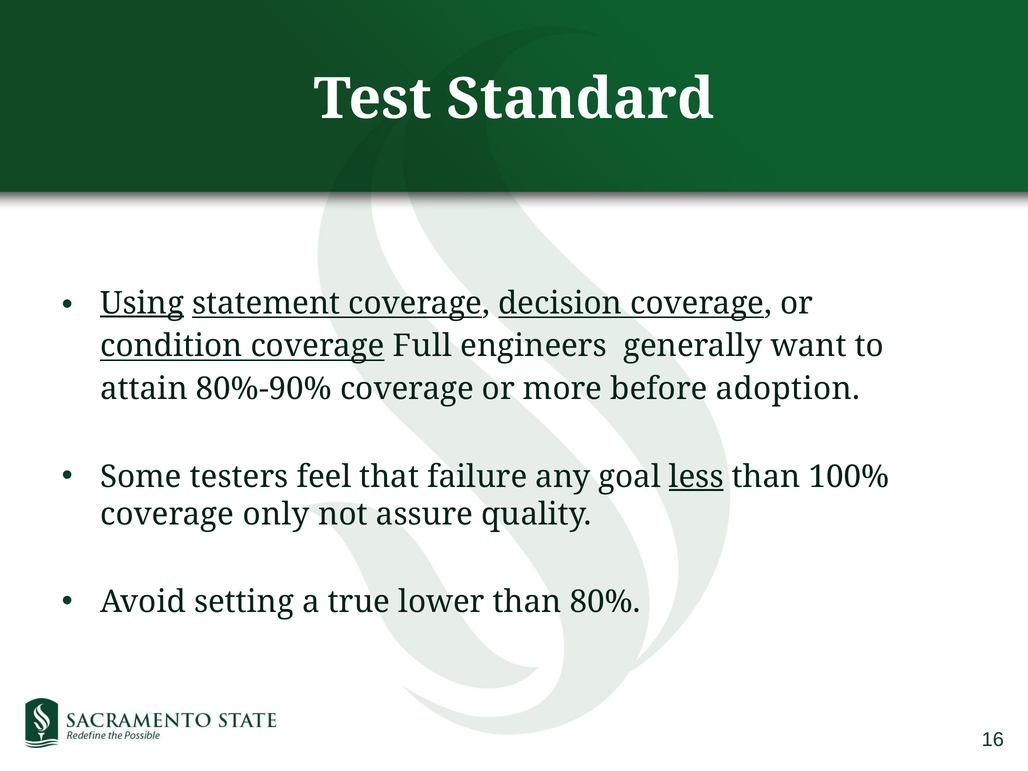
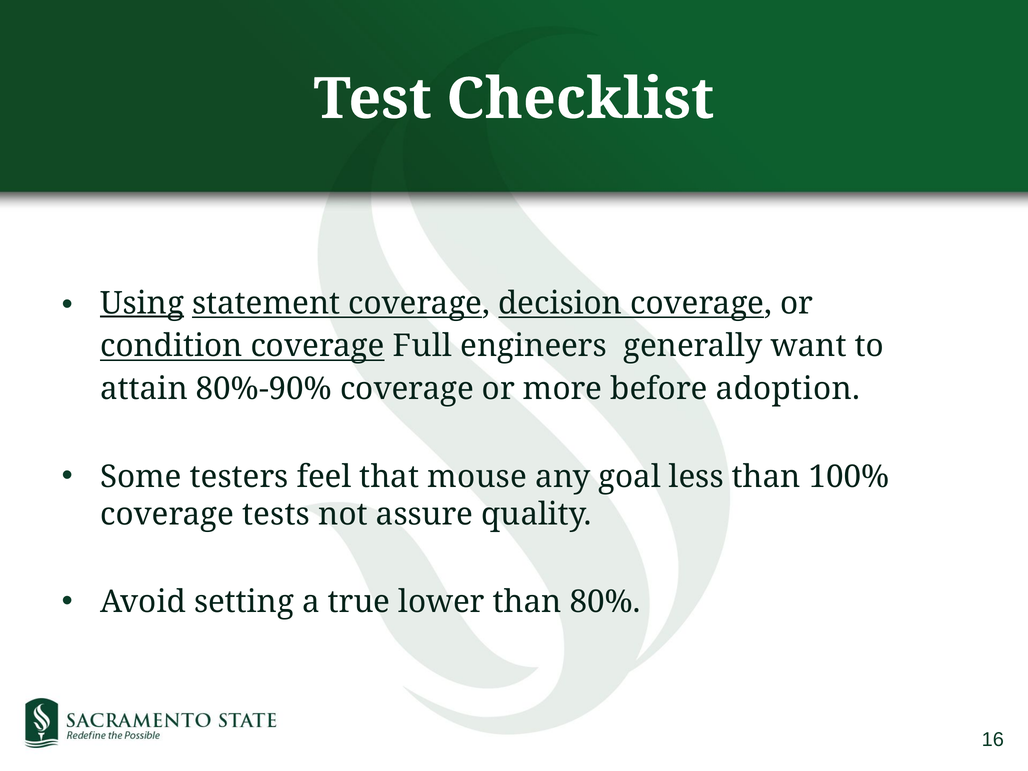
Standard: Standard -> Checklist
failure: failure -> mouse
less underline: present -> none
only: only -> tests
